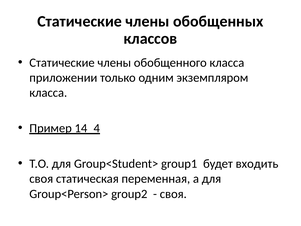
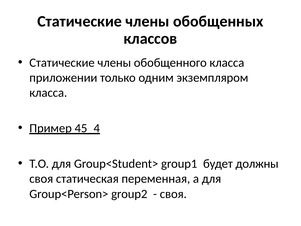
14_4: 14_4 -> 45_4
входить: входить -> должны
